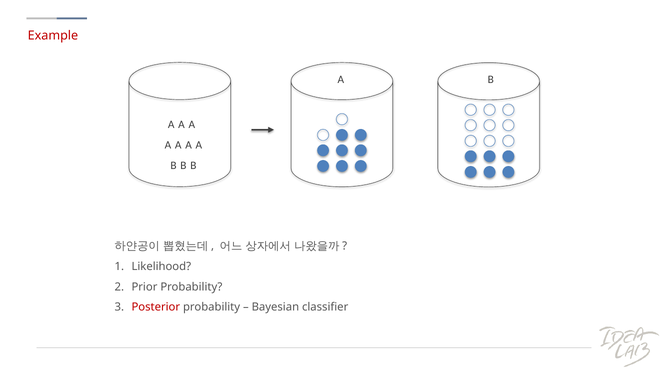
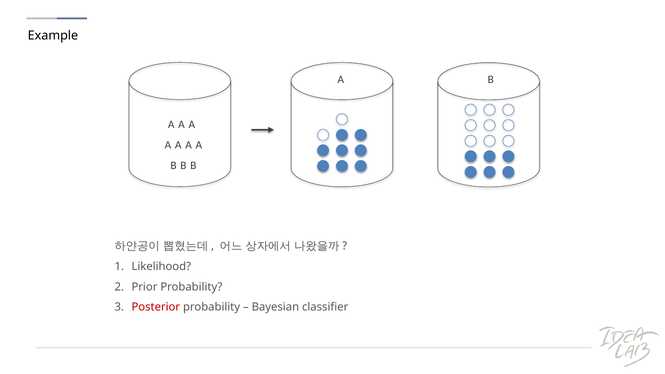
Example colour: red -> black
